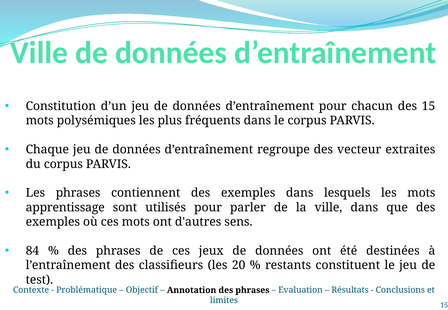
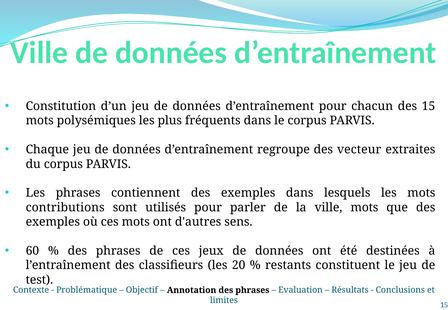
apprentissage: apprentissage -> contributions
ville dans: dans -> mots
84: 84 -> 60
